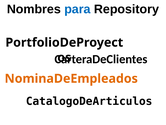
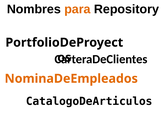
para colour: blue -> orange
